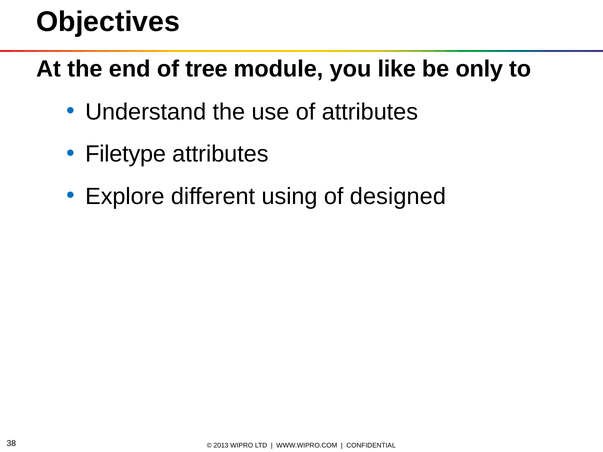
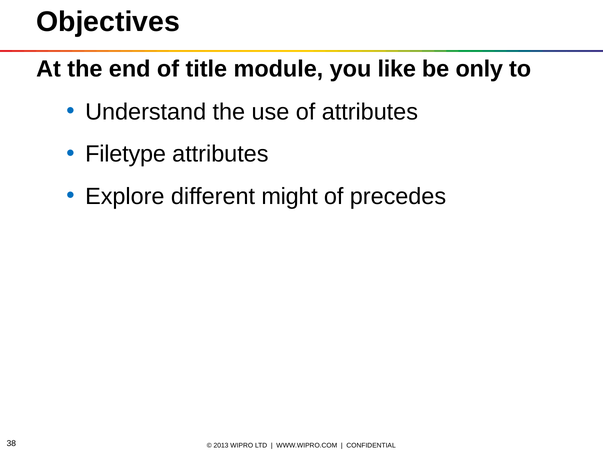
tree: tree -> title
using: using -> might
designed: designed -> precedes
